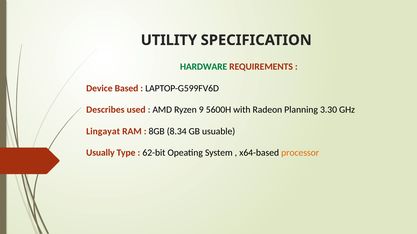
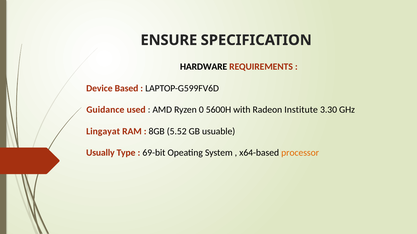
UTILITY: UTILITY -> ENSURE
HARDWARE colour: green -> black
Describes: Describes -> Guidance
9: 9 -> 0
Planning: Planning -> Institute
8.34: 8.34 -> 5.52
62-bit: 62-bit -> 69-bit
